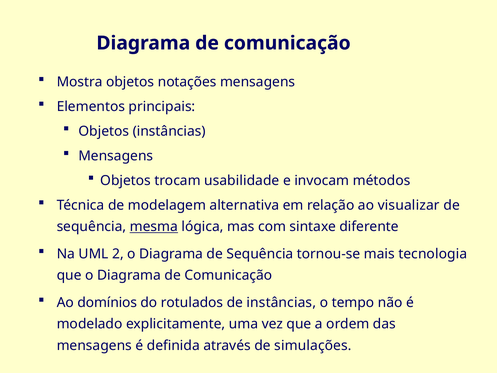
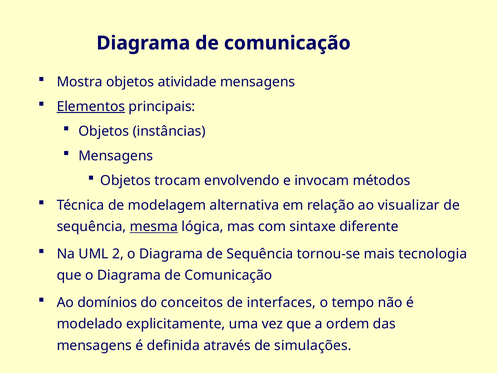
notações: notações -> atividade
Elementos underline: none -> present
usabilidade: usabilidade -> envolvendo
rotulados: rotulados -> conceitos
de instâncias: instâncias -> interfaces
